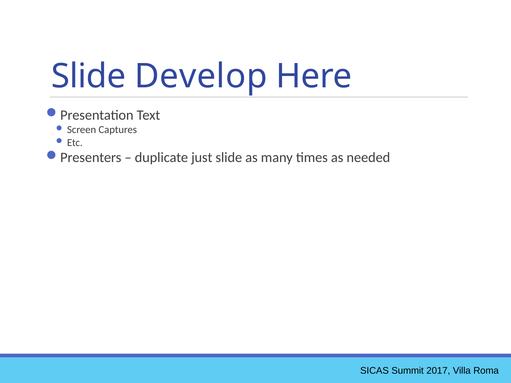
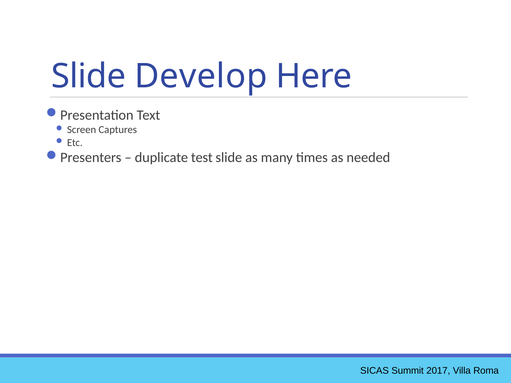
just: just -> test
